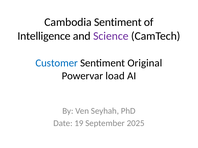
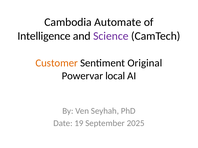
Cambodia Sentiment: Sentiment -> Automate
Customer colour: blue -> orange
load: load -> local
